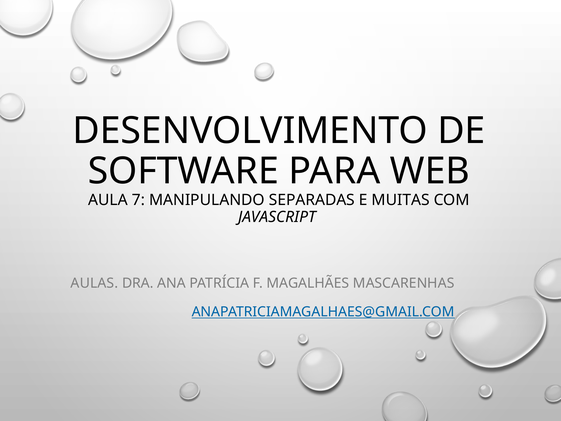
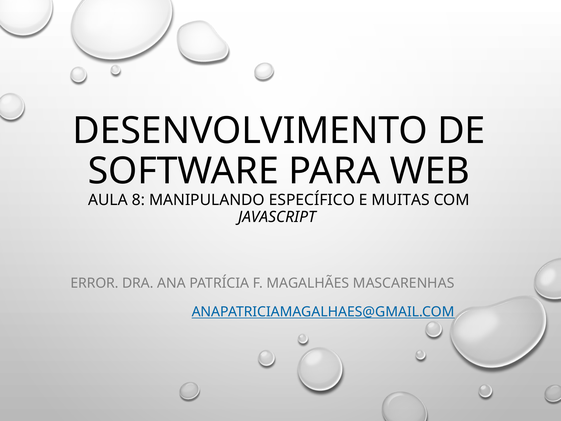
7: 7 -> 8
SEPARADAS: SEPARADAS -> ESPECÍFICO
AULAS: AULAS -> ERROR
